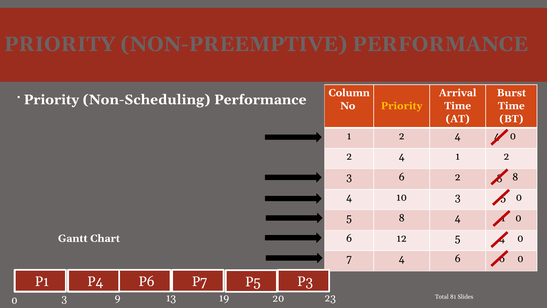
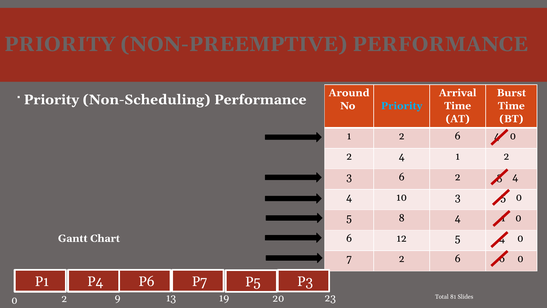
Column: Column -> Around
Priority at (402, 106) colour: yellow -> light blue
1 2 4: 4 -> 6
8 at (515, 177): 8 -> 4
7 4: 4 -> 2
3 at (64, 298): 3 -> 2
